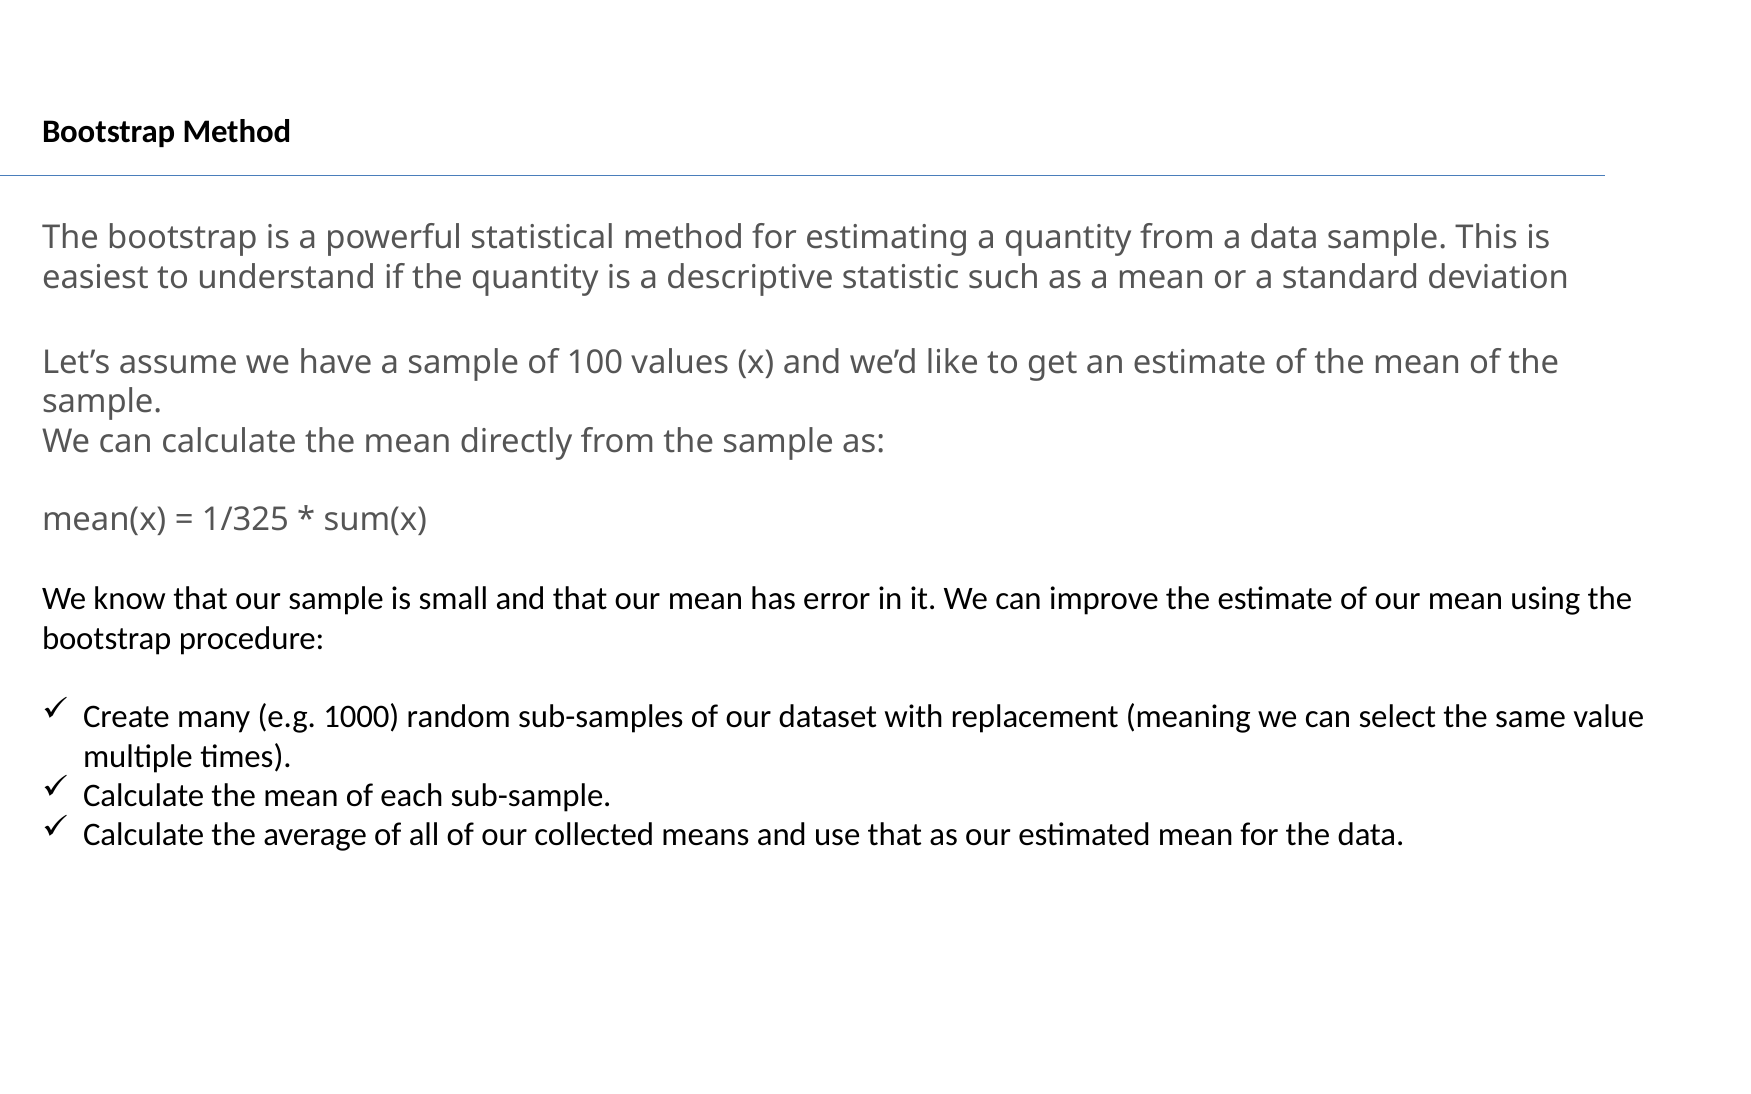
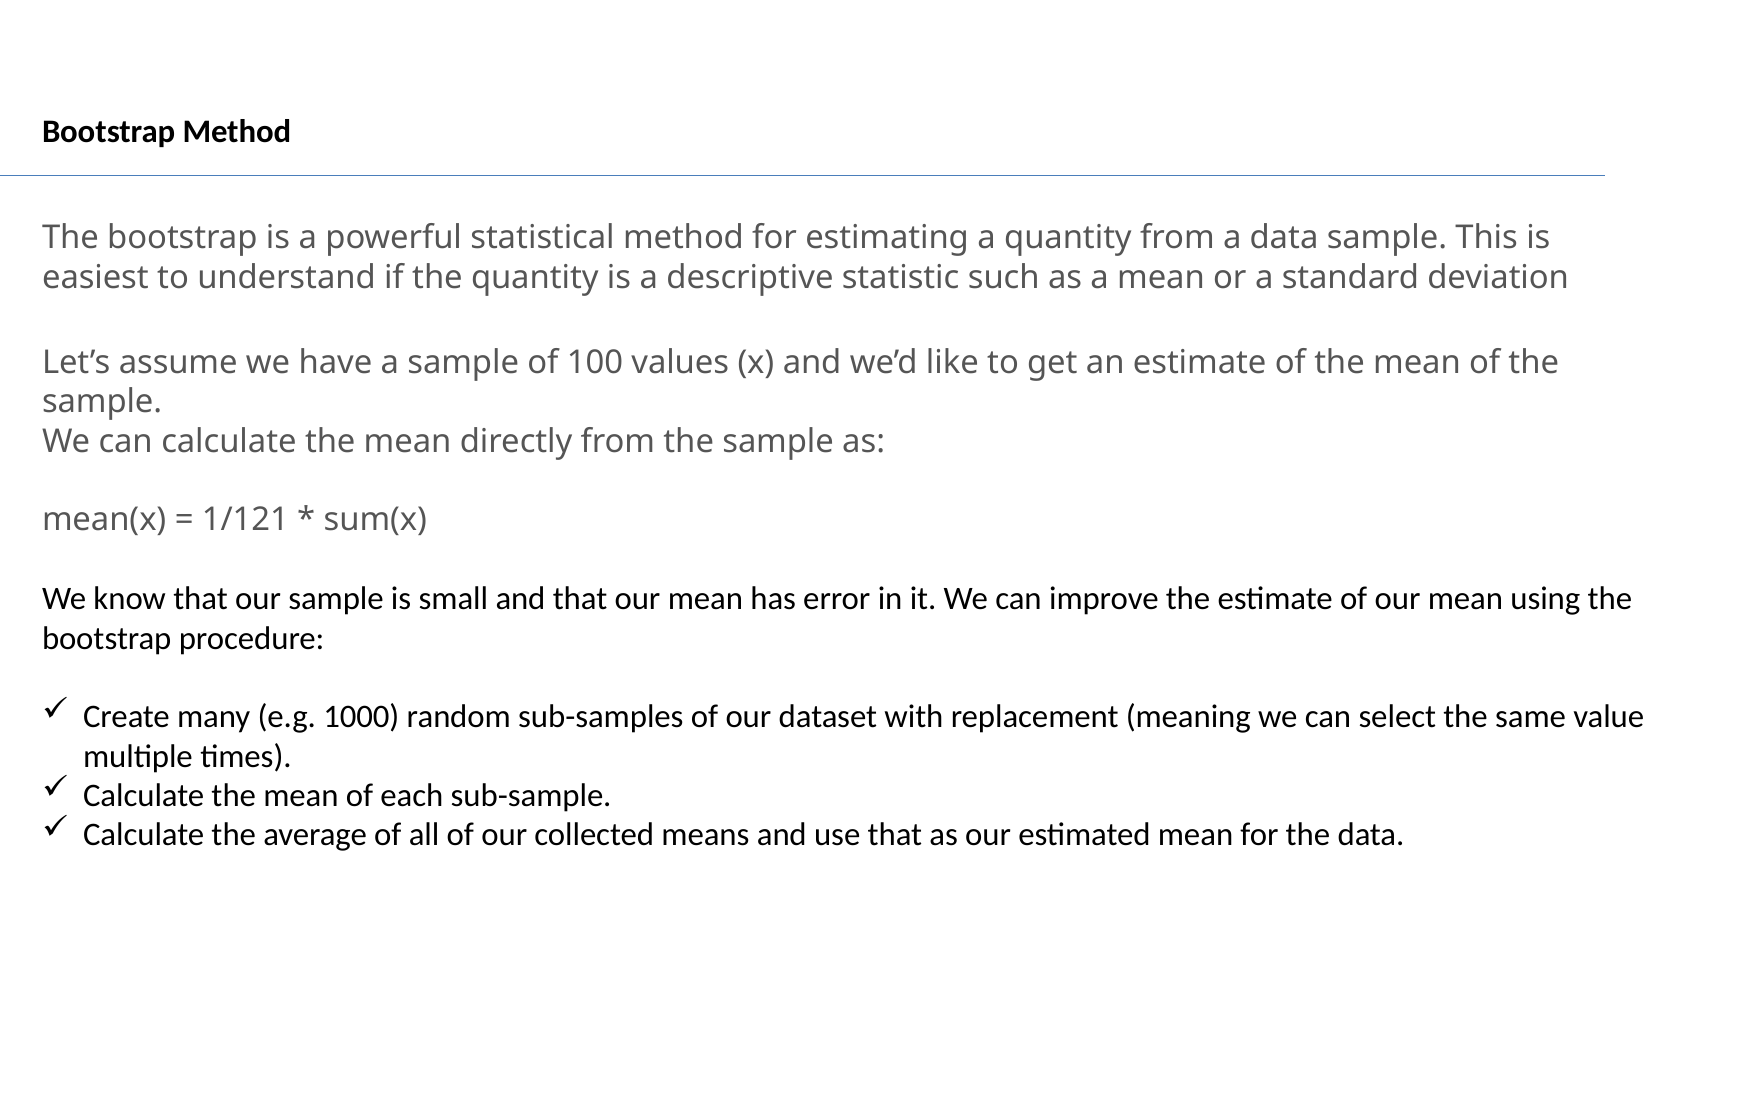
1/325: 1/325 -> 1/121
